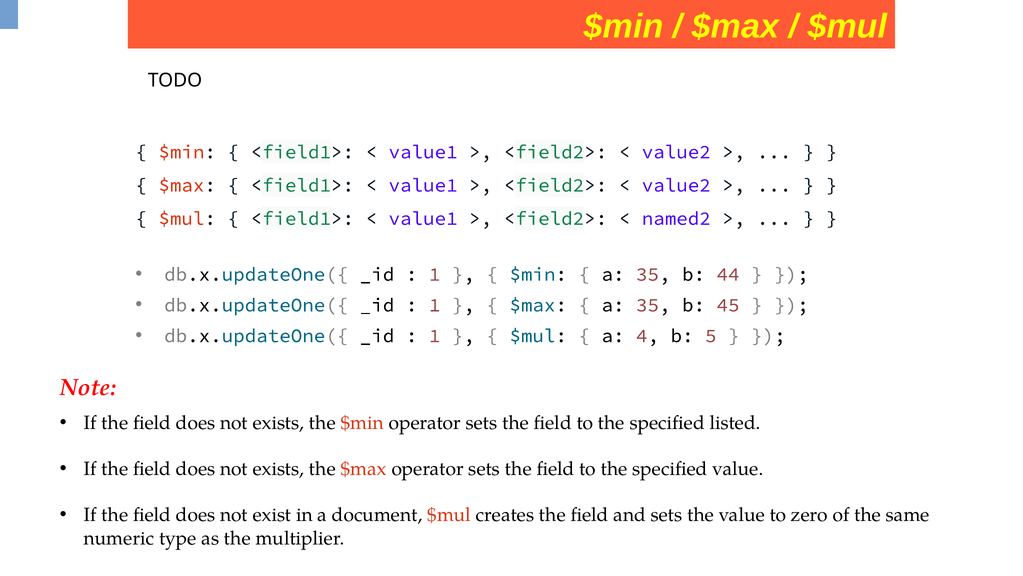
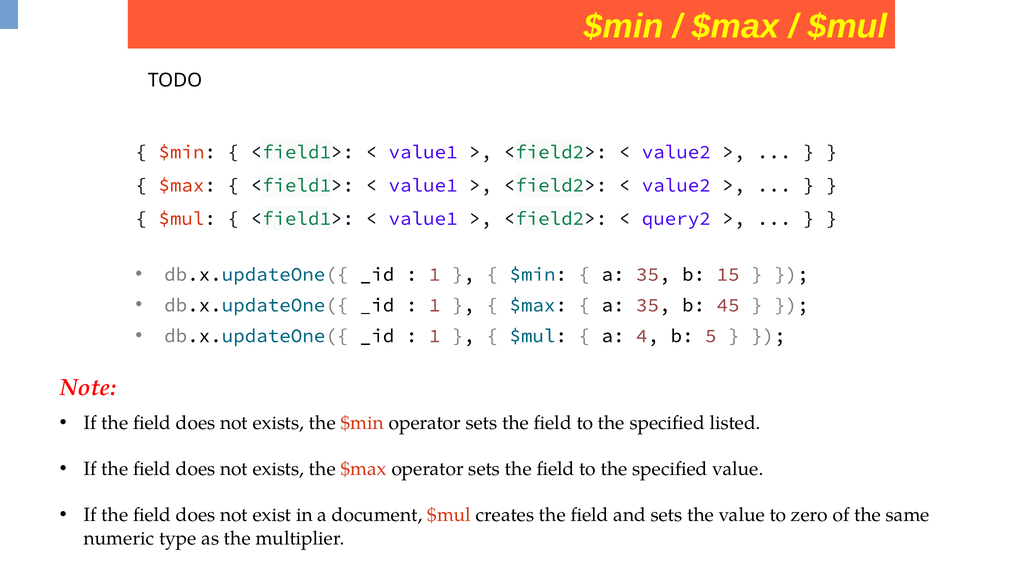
named2: named2 -> query2
44: 44 -> 15
